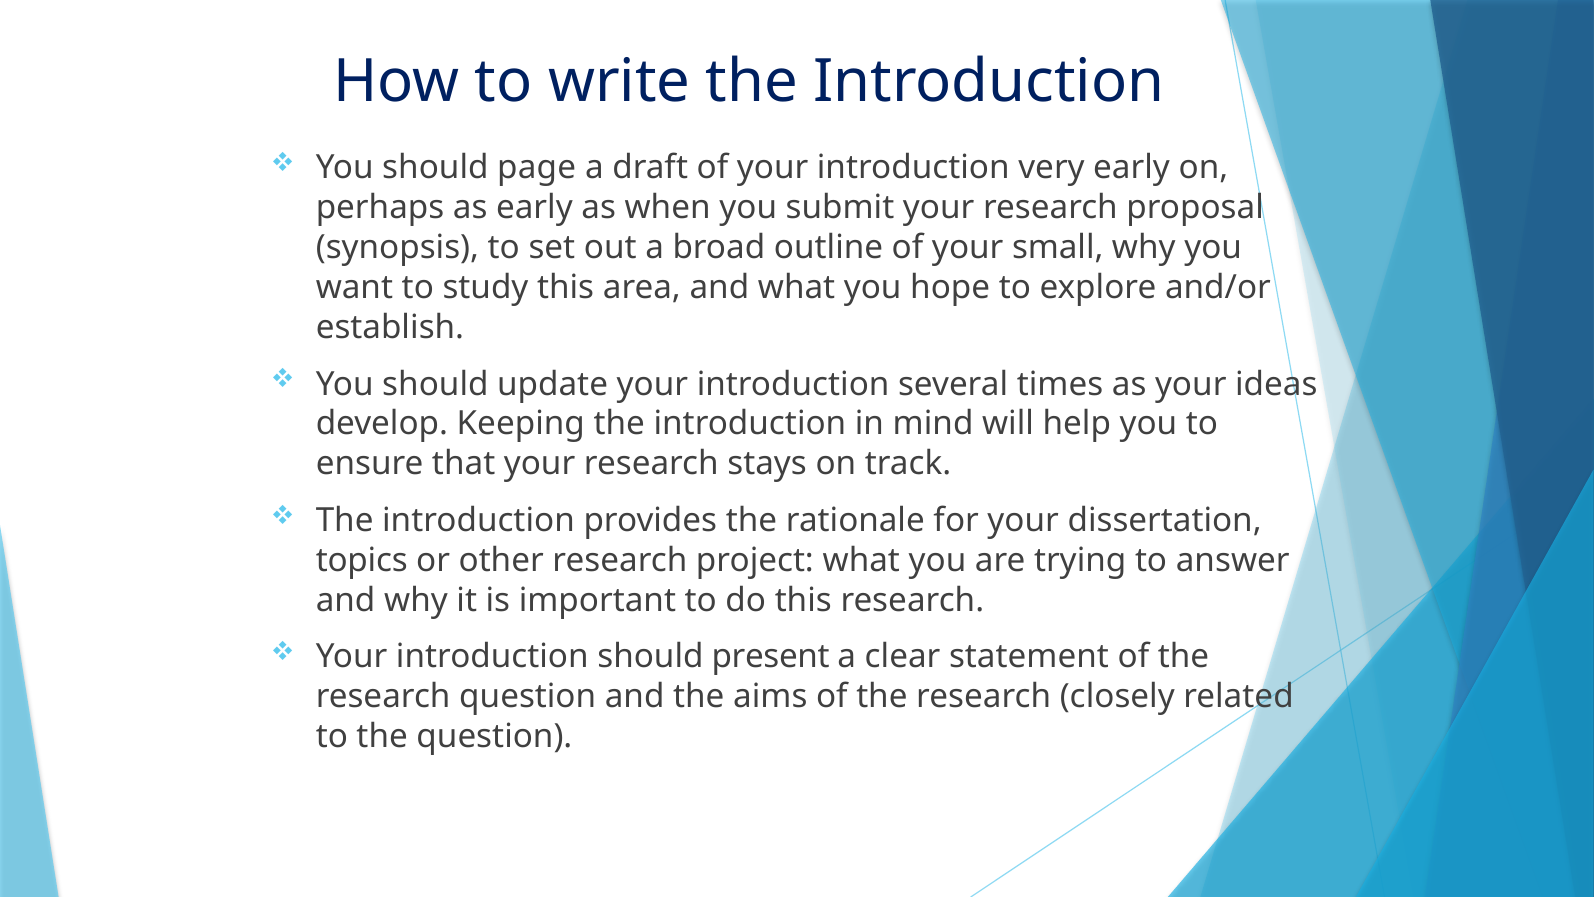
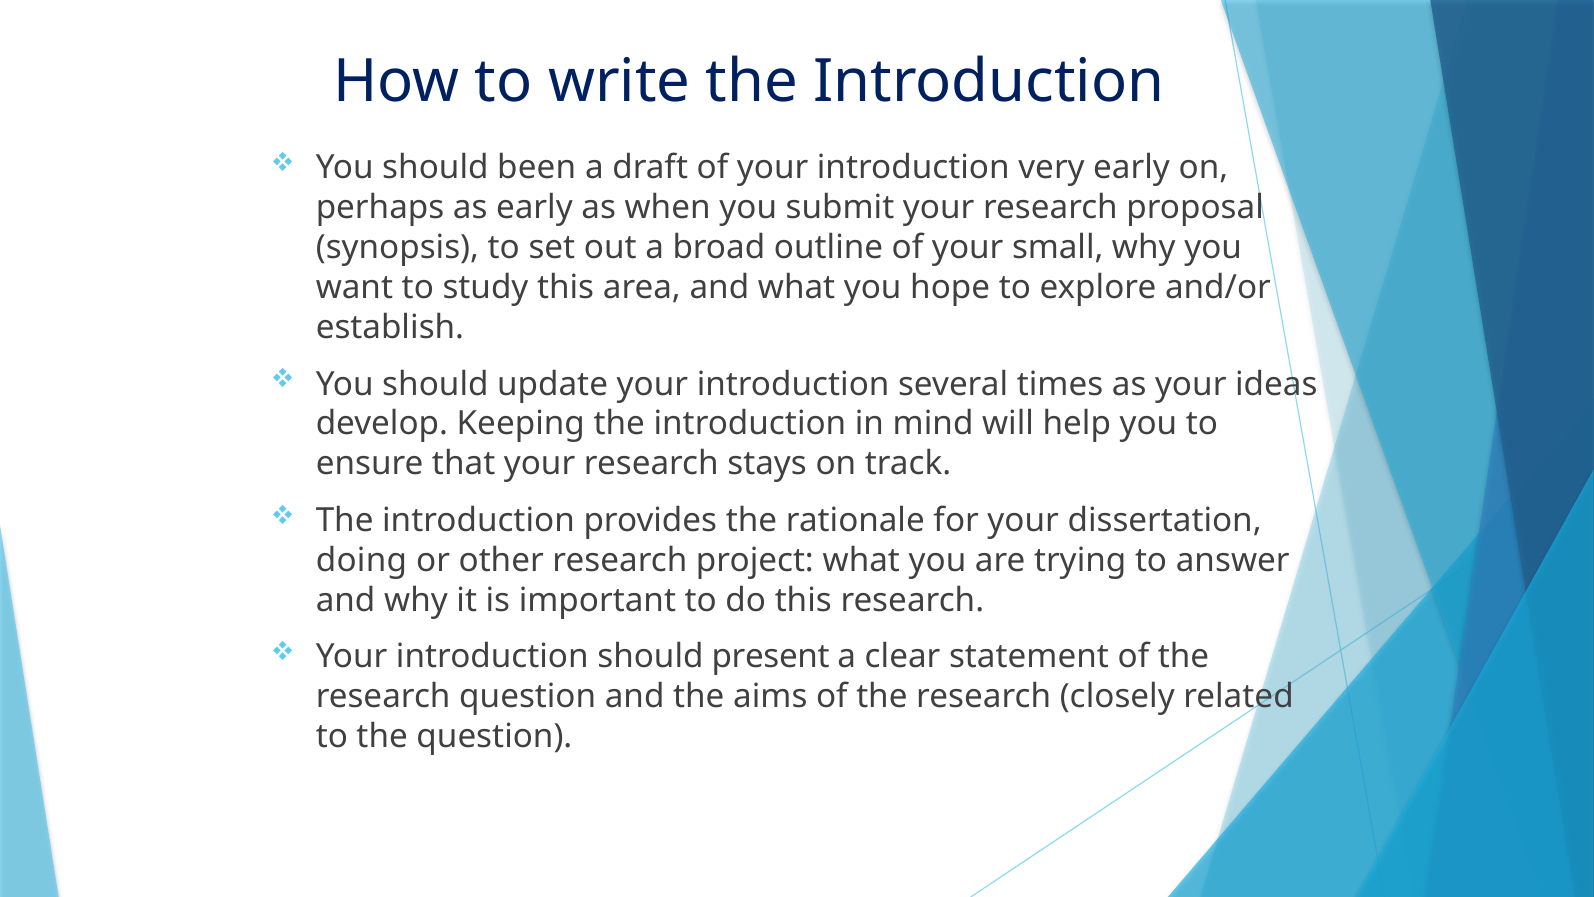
page: page -> been
topics: topics -> doing
